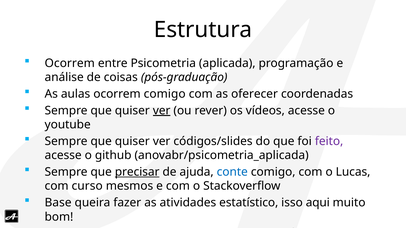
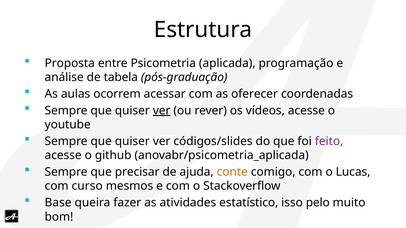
Ocorrem at (70, 63): Ocorrem -> Proposta
de coisas: coisas -> tabela
ocorrem comigo: comigo -> acessar
precisar underline: present -> none
conte colour: blue -> orange
aqui: aqui -> pelo
